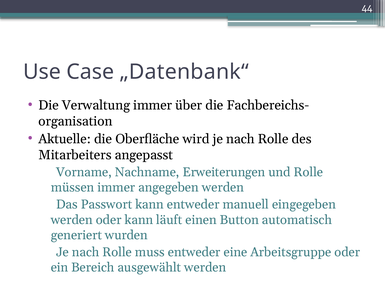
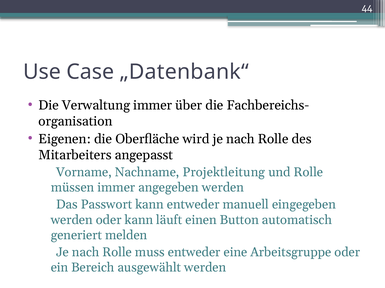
Aktuelle: Aktuelle -> Eigenen
Erweiterungen: Erweiterungen -> Projektleitung
wurden: wurden -> melden
